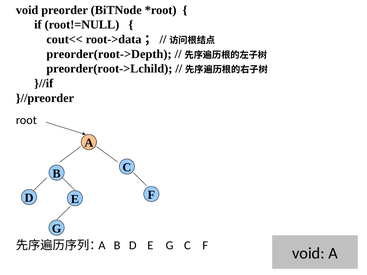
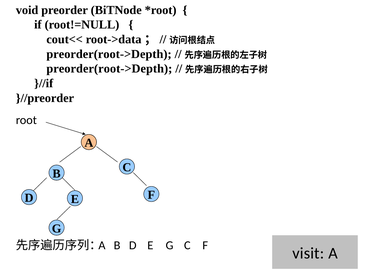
preorder(root->Lchild at (109, 69): preorder(root->Lchild -> preorder(root->Depth
void at (308, 253): void -> visit
